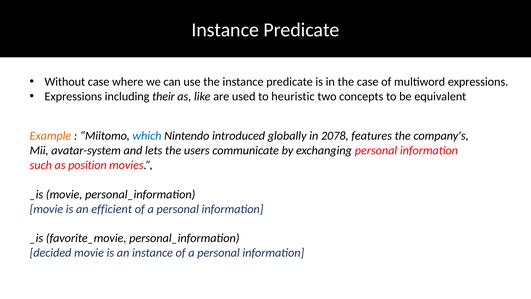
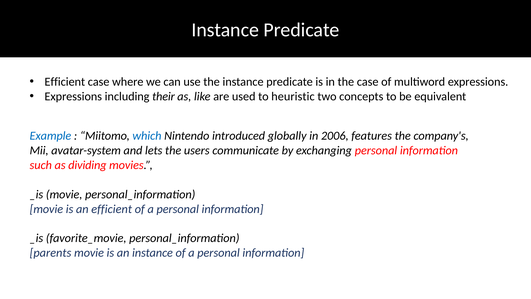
Without at (65, 82): Without -> Efficient
Example colour: orange -> blue
2078: 2078 -> 2006
position: position -> dividing
decided: decided -> parents
